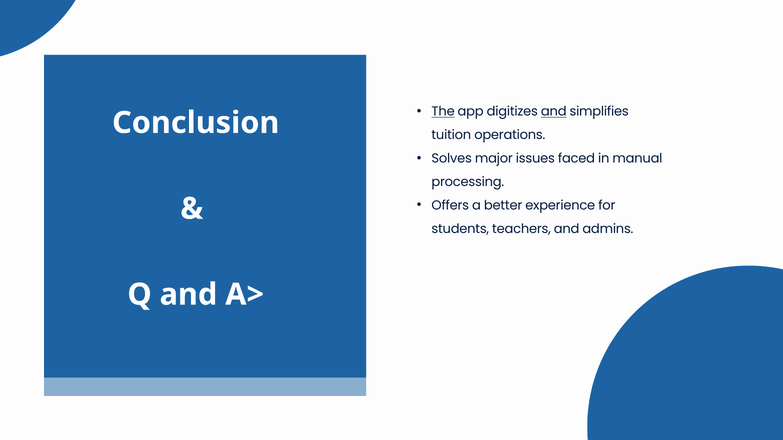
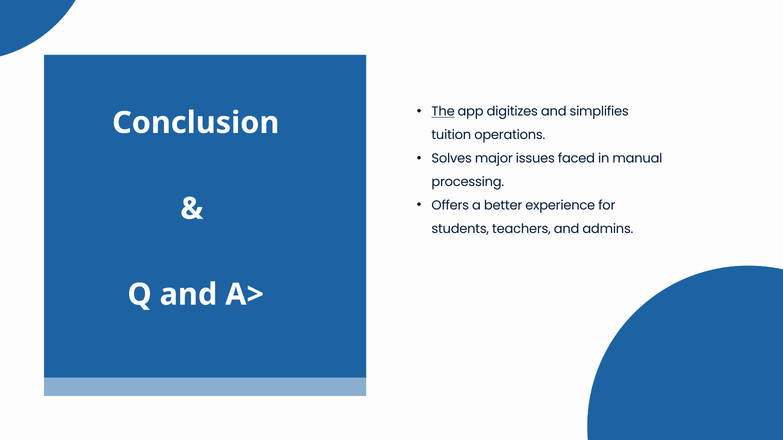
and at (554, 112) underline: present -> none
